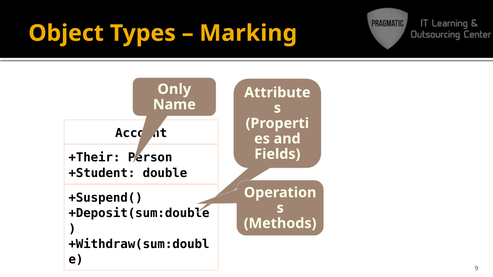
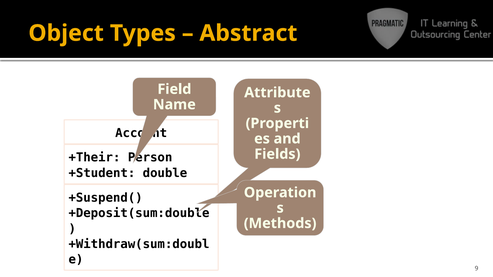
Marking: Marking -> Abstract
Only: Only -> Field
